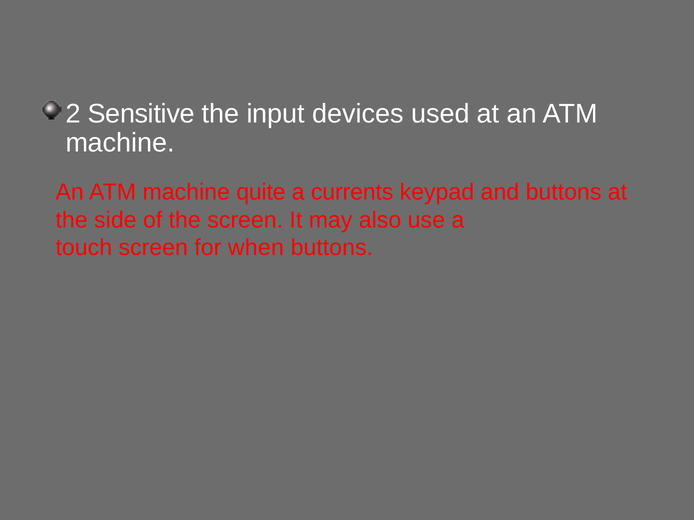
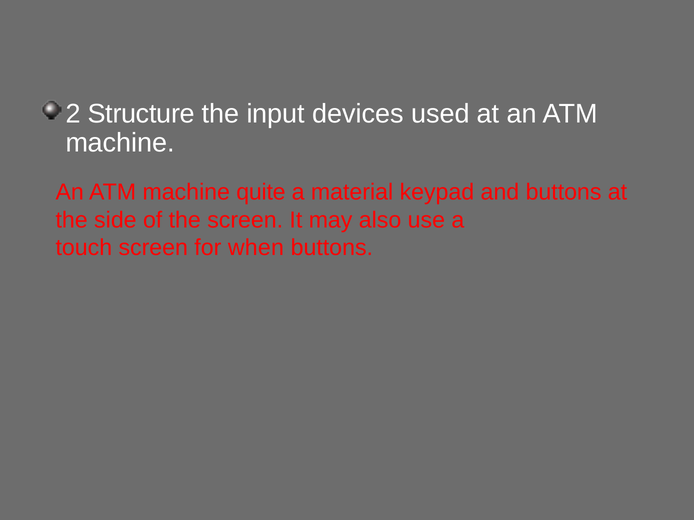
Sensitive: Sensitive -> Structure
currents: currents -> material
